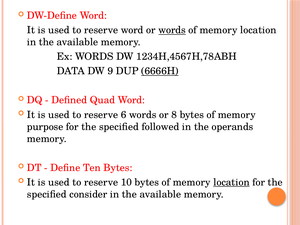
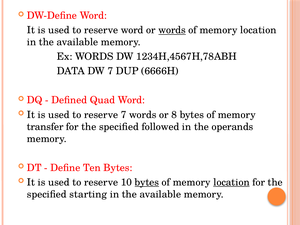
DW 9: 9 -> 7
6666H underline: present -> none
reserve 6: 6 -> 7
purpose: purpose -> transfer
bytes at (147, 182) underline: none -> present
consider: consider -> starting
